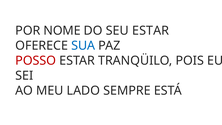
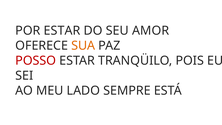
POR NOME: NOME -> ESTAR
SEU ESTAR: ESTAR -> AMOR
SUA colour: blue -> orange
